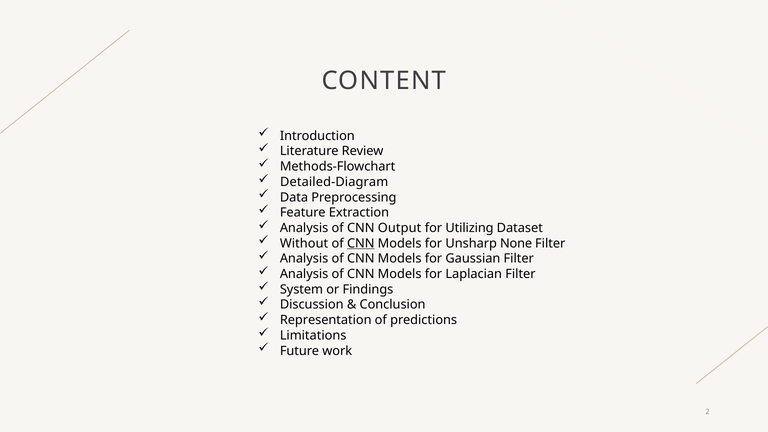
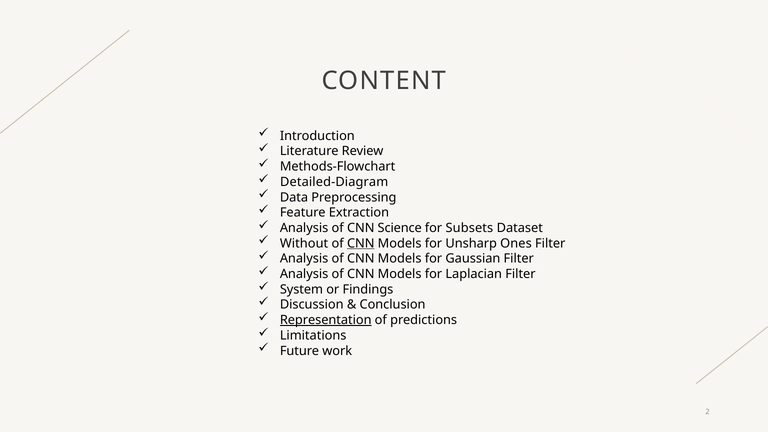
Output: Output -> Science
Utilizing: Utilizing -> Subsets
None: None -> Ones
Representation underline: none -> present
